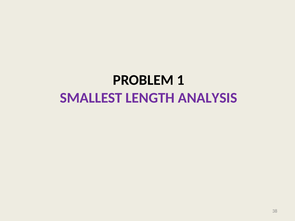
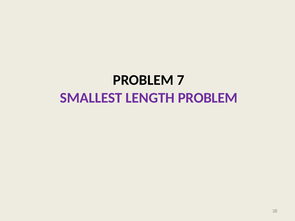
1: 1 -> 7
LENGTH ANALYSIS: ANALYSIS -> PROBLEM
